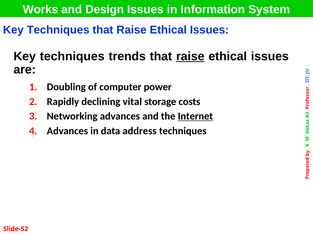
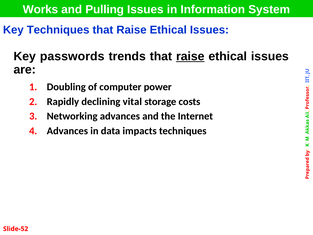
Design: Design -> Pulling
techniques at (72, 56): techniques -> passwords
Internet underline: present -> none
address: address -> impacts
